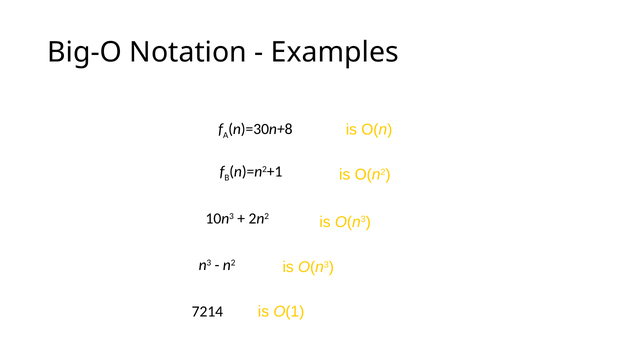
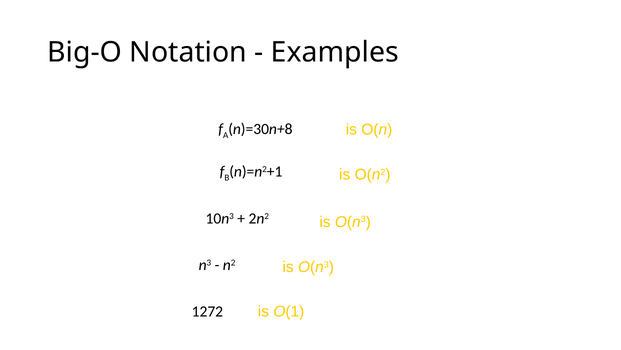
7214: 7214 -> 1272
